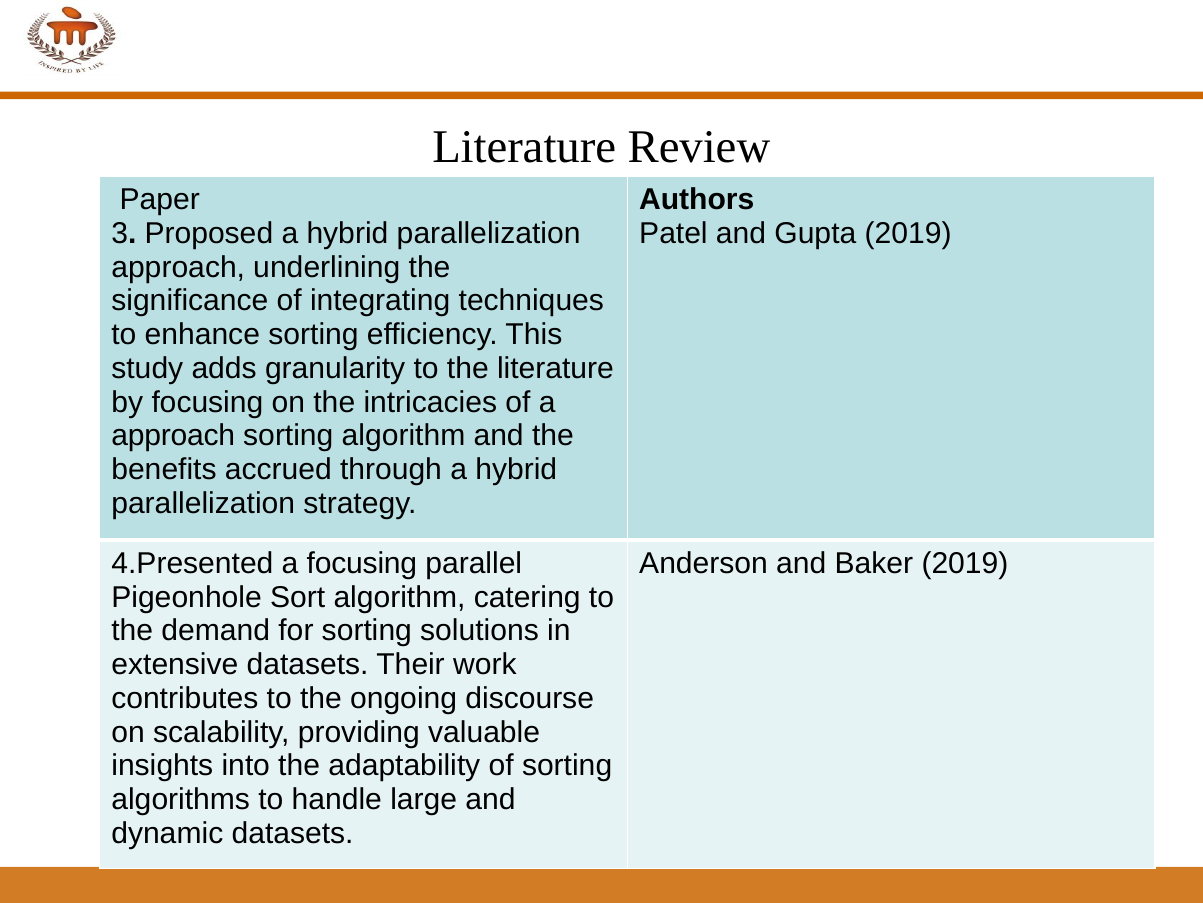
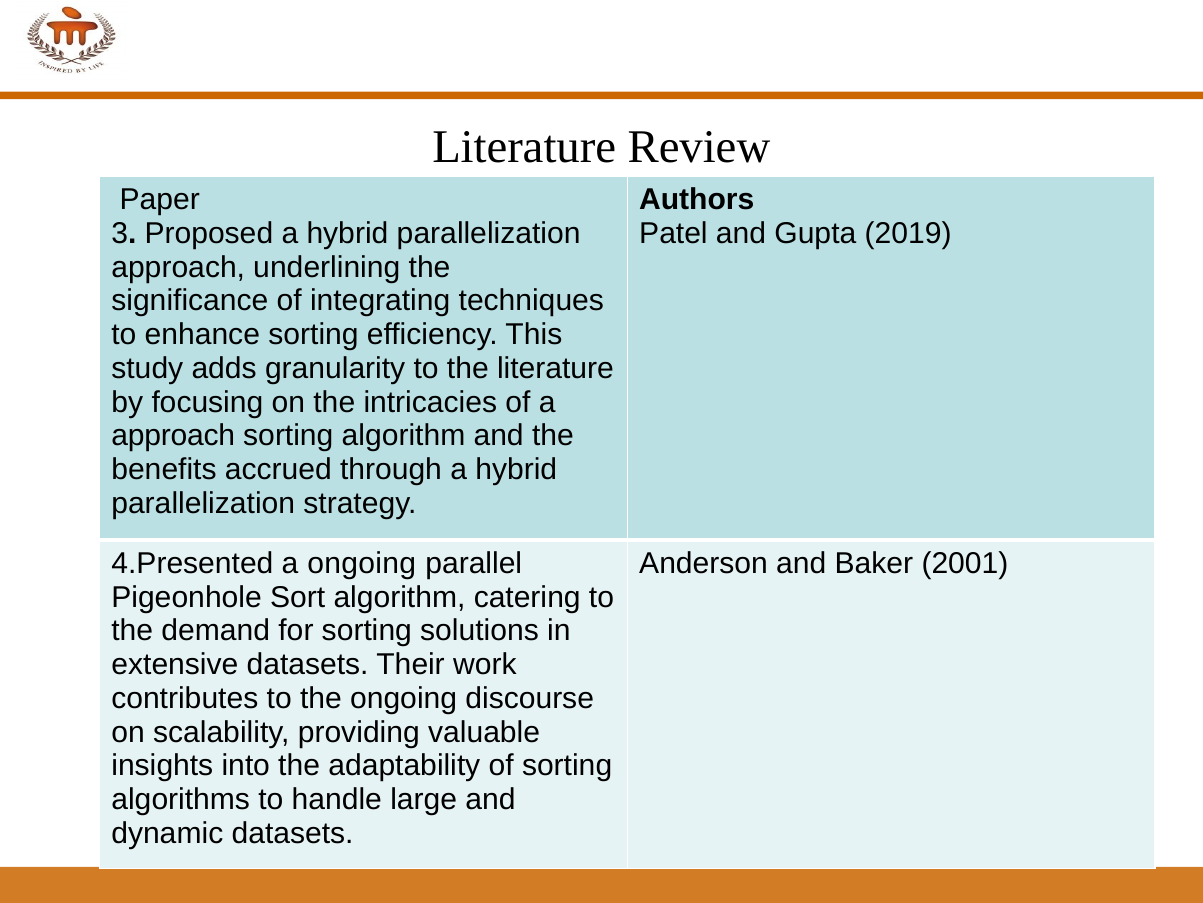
a focusing: focusing -> ongoing
Baker 2019: 2019 -> 2001
